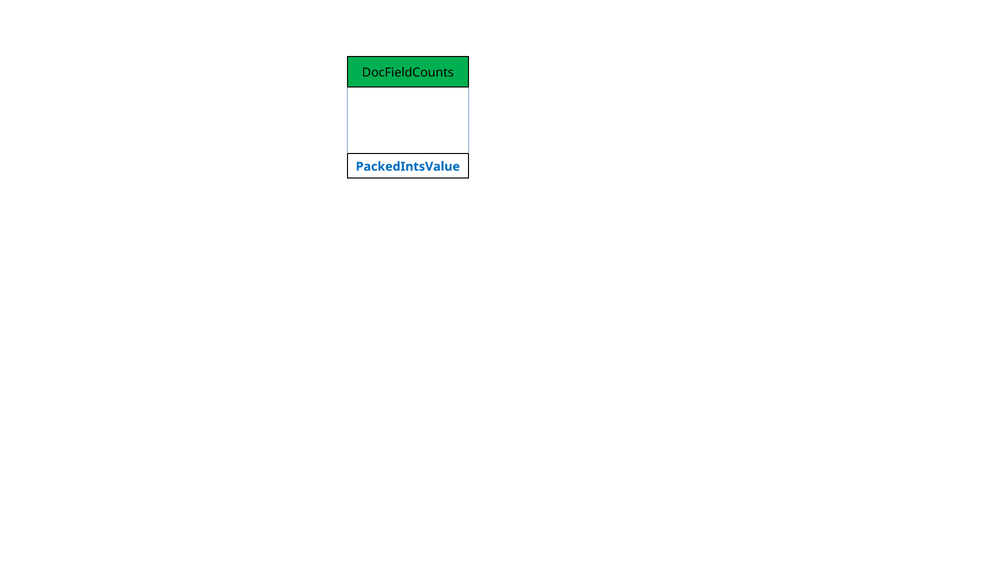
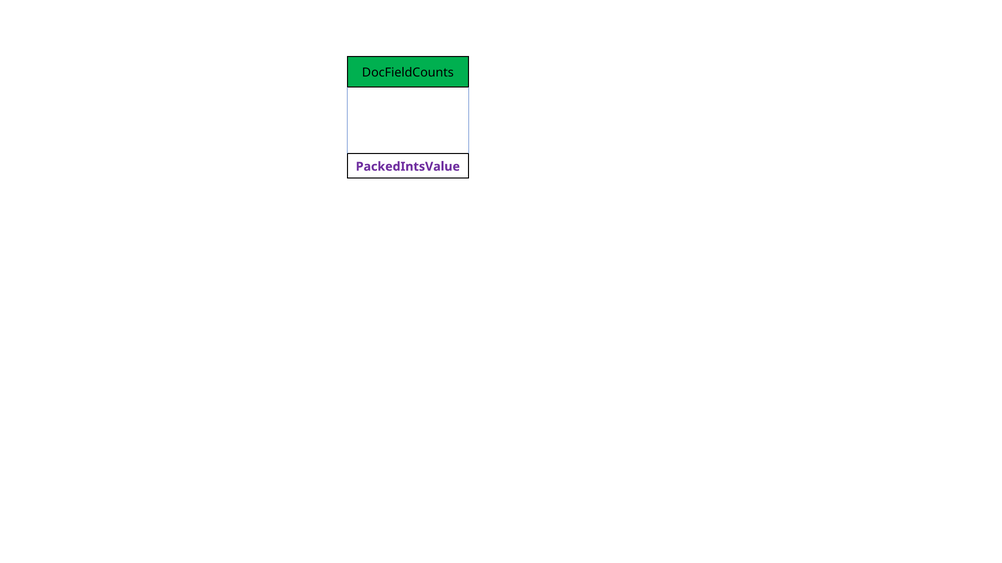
PackedIntsValue colour: blue -> purple
